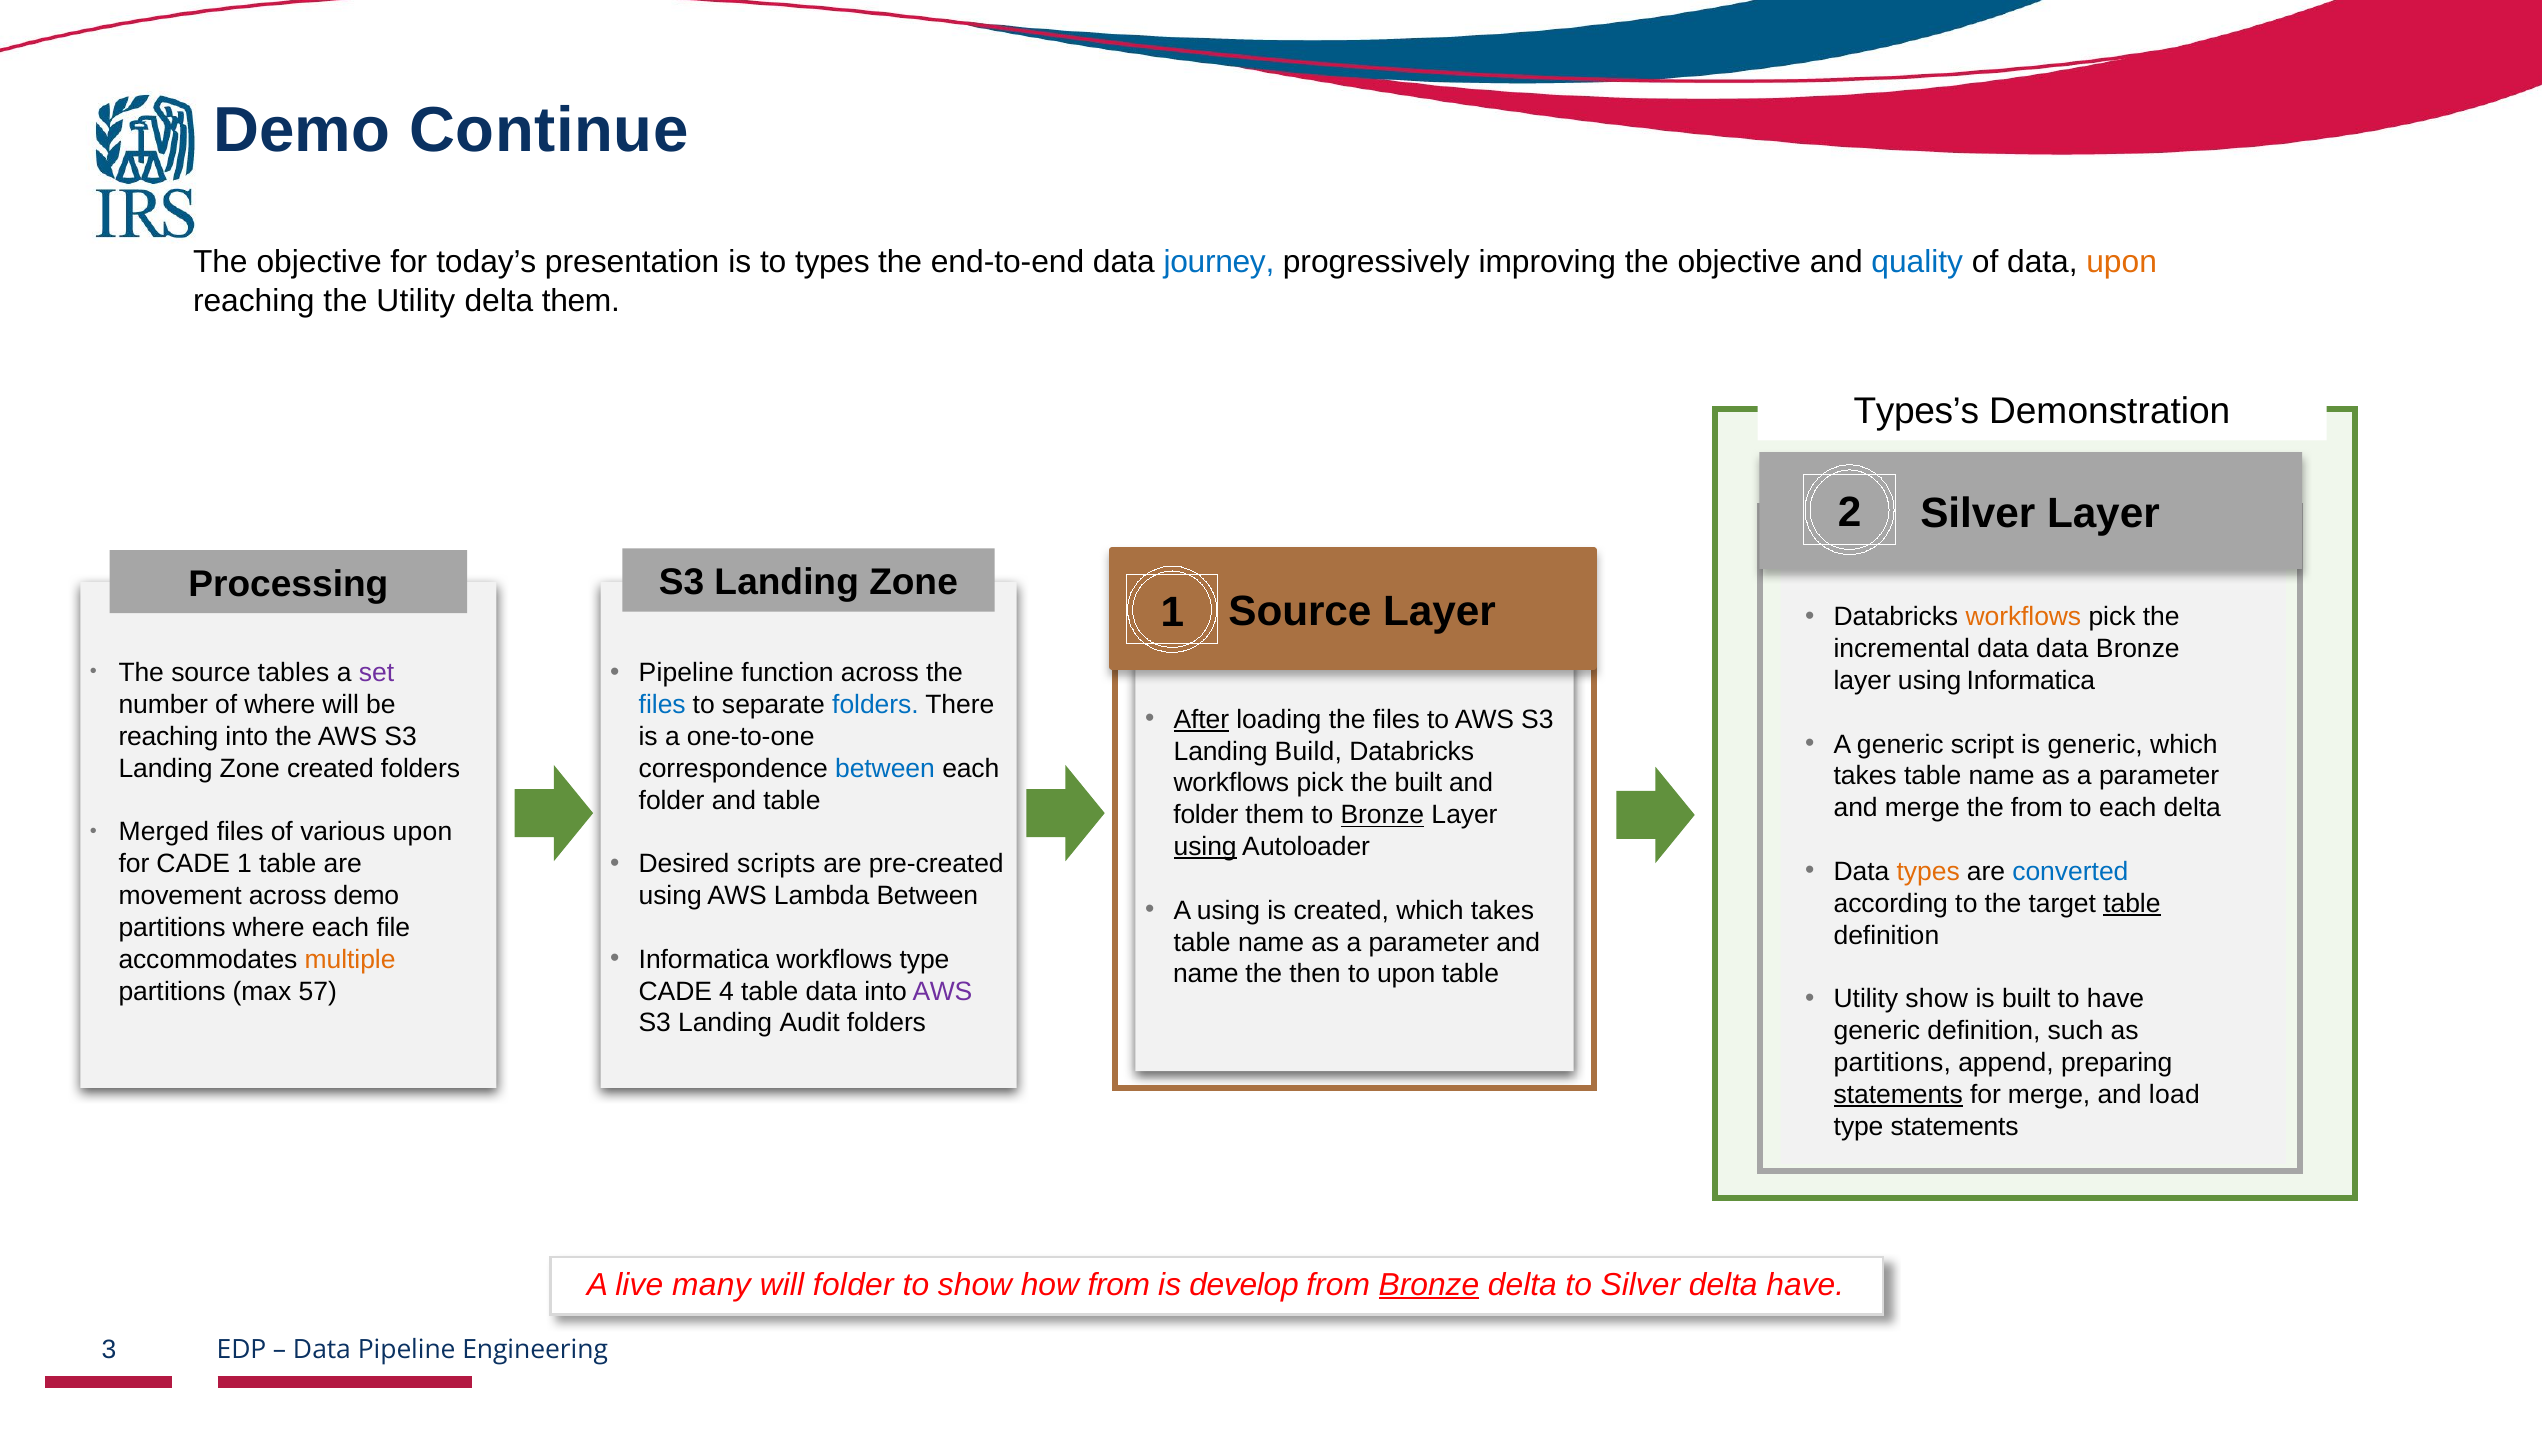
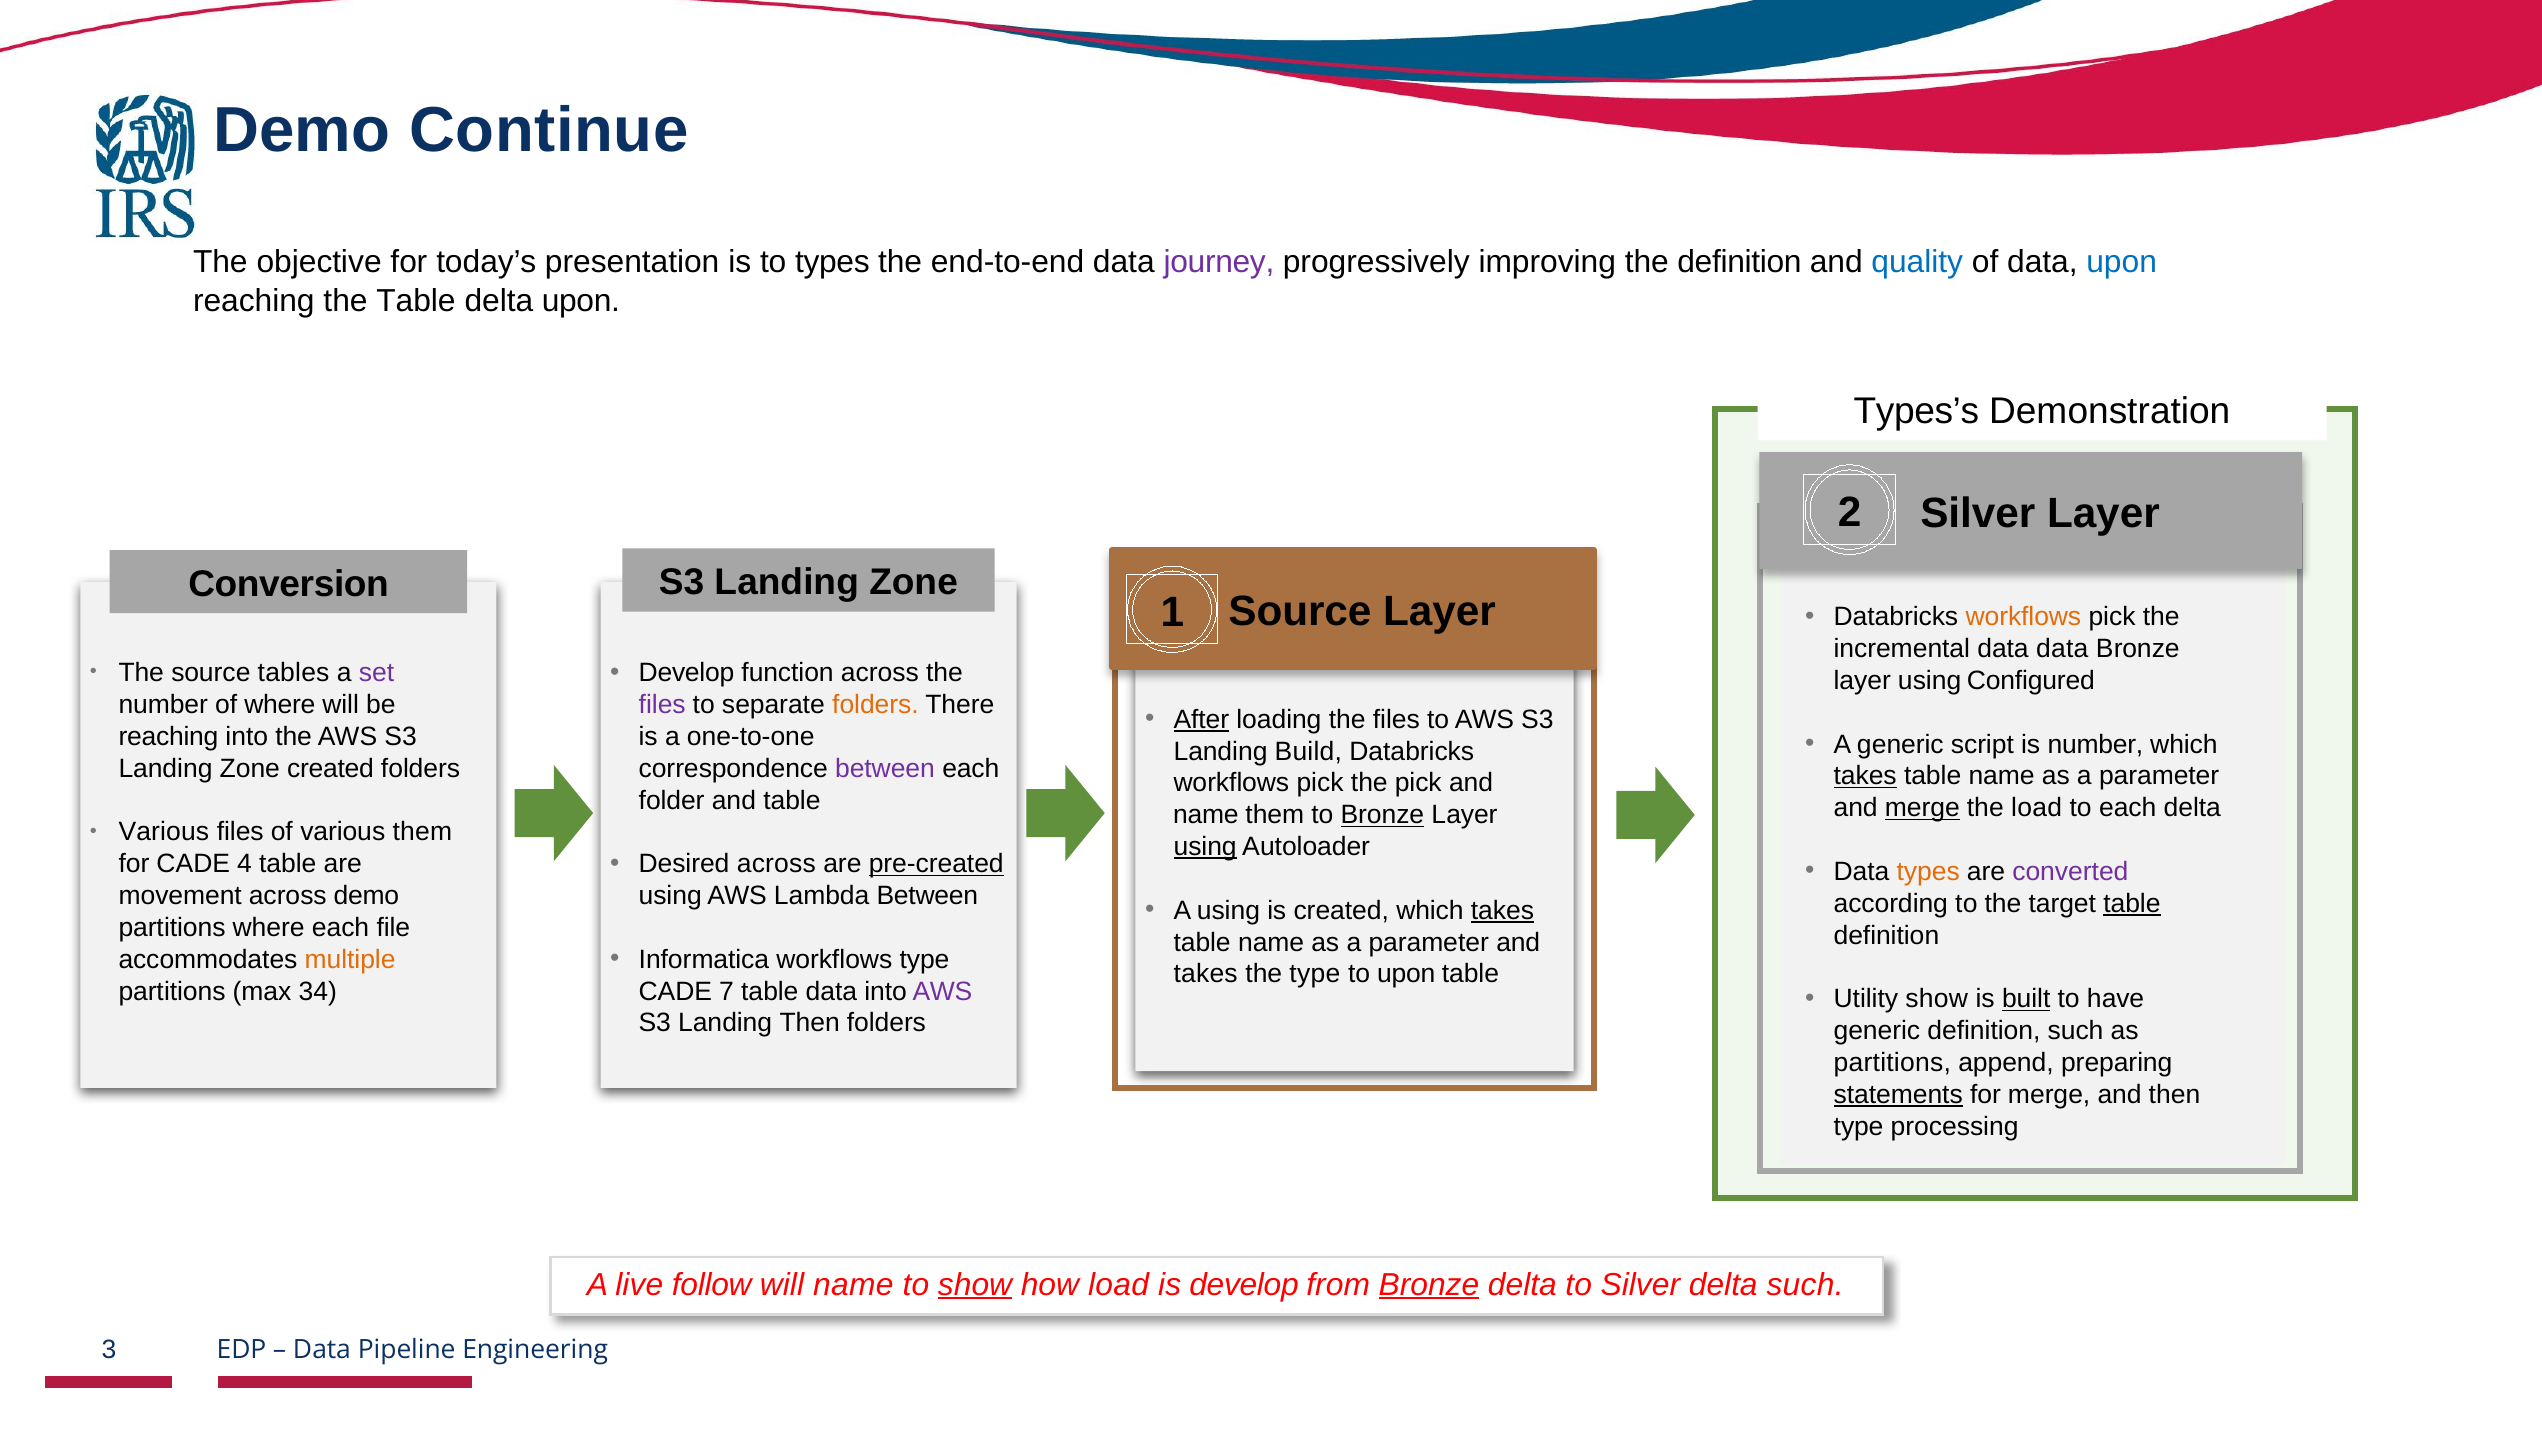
journey colour: blue -> purple
improving the objective: objective -> definition
upon at (2122, 262) colour: orange -> blue
the Utility: Utility -> Table
delta them: them -> upon
Processing: Processing -> Conversion
Pipeline at (686, 673): Pipeline -> Develop
using Informatica: Informatica -> Configured
files at (662, 705) colour: blue -> purple
folders at (875, 705) colour: blue -> orange
is generic: generic -> number
between at (885, 768) colour: blue -> purple
takes at (1865, 776) underline: none -> present
the built: built -> pick
merge at (1922, 808) underline: none -> present
the from: from -> load
folder at (1206, 815): folder -> name
Merged at (164, 832): Merged -> Various
various upon: upon -> them
Desired scripts: scripts -> across
pre-created underline: none -> present
CADE 1: 1 -> 4
converted colour: blue -> purple
takes at (1503, 910) underline: none -> present
name at (1206, 974): name -> takes
the then: then -> type
57: 57 -> 34
4: 4 -> 7
built at (2026, 999) underline: none -> present
Landing Audit: Audit -> Then
and load: load -> then
type statements: statements -> processing
many: many -> follow
will folder: folder -> name
show at (975, 1285) underline: none -> present
how from: from -> load
delta have: have -> such
